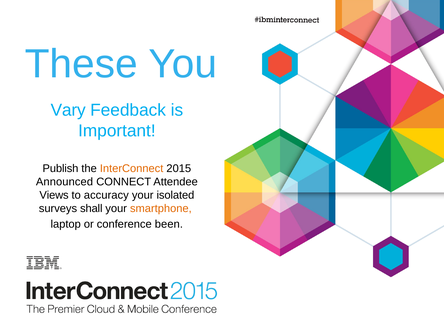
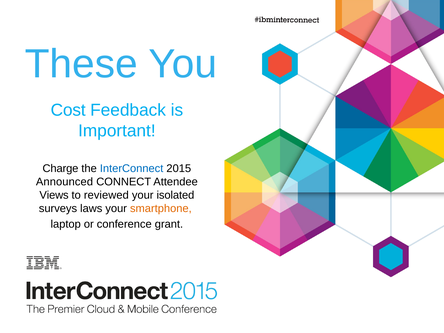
Vary: Vary -> Cost
Publish: Publish -> Charge
InterConnect colour: orange -> blue
accuracy: accuracy -> reviewed
shall: shall -> laws
been: been -> grant
